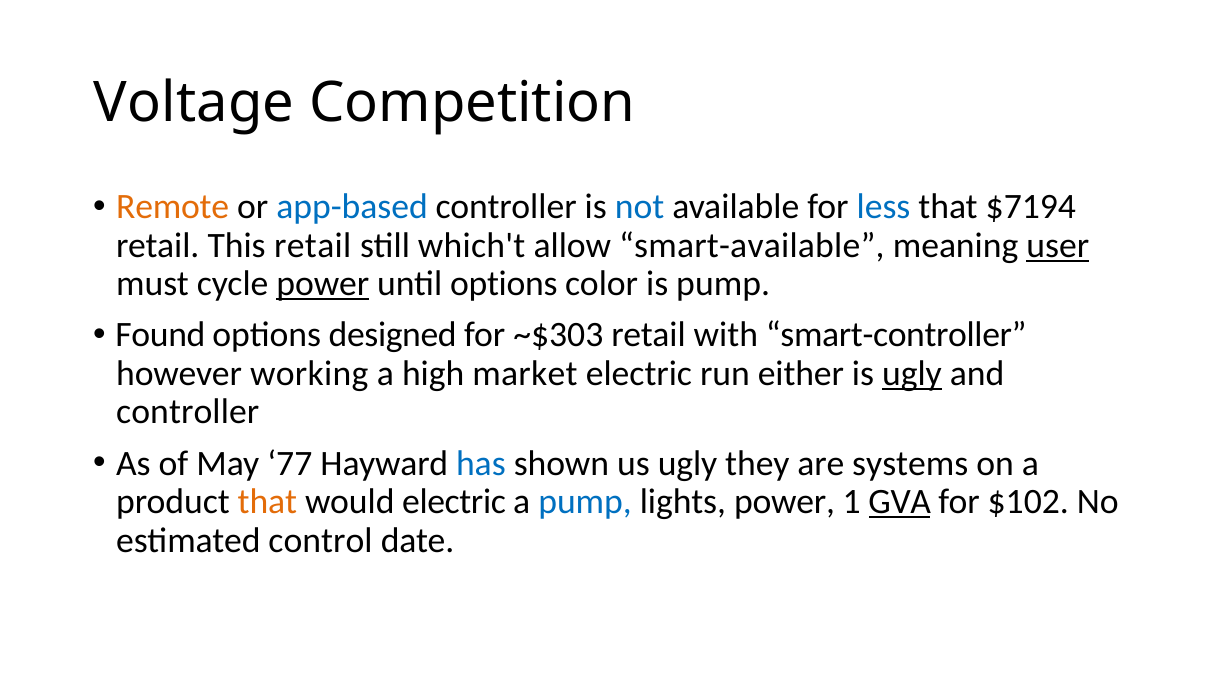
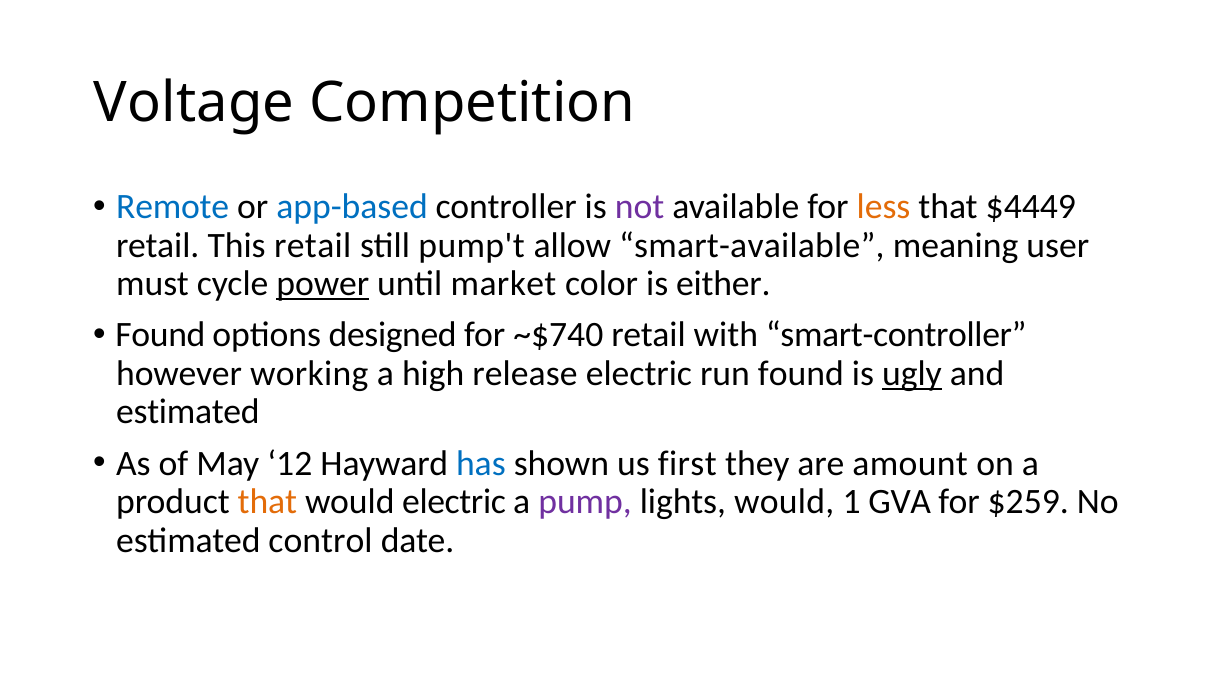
Remote colour: orange -> blue
not colour: blue -> purple
less colour: blue -> orange
$7194: $7194 -> $4449
which't: which't -> pump't
user underline: present -> none
until options: options -> market
is pump: pump -> either
~$303: ~$303 -> ~$740
market: market -> release
run either: either -> found
controller at (188, 412): controller -> estimated
77: 77 -> 12
us ugly: ugly -> first
systems: systems -> amount
pump at (585, 502) colour: blue -> purple
lights power: power -> would
GVA underline: present -> none
$102: $102 -> $259
